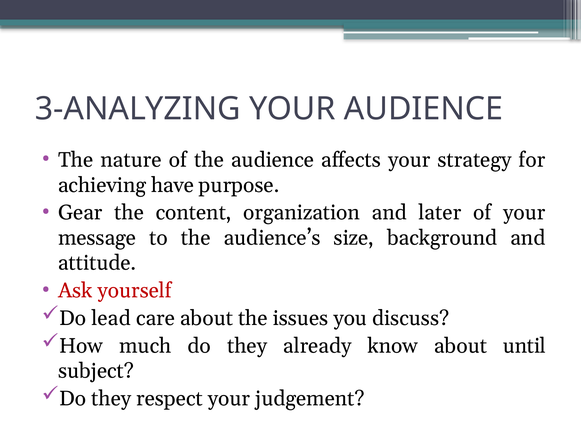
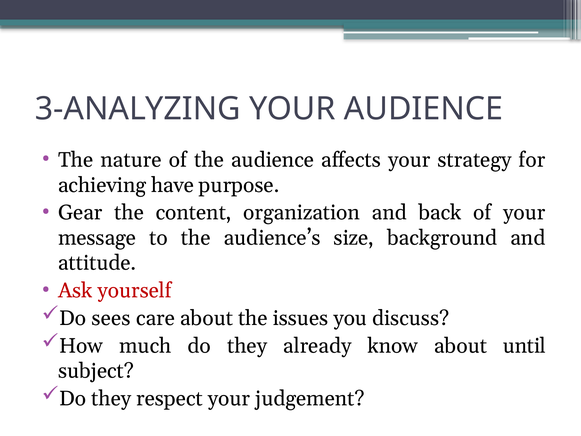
later: later -> back
lead: lead -> sees
